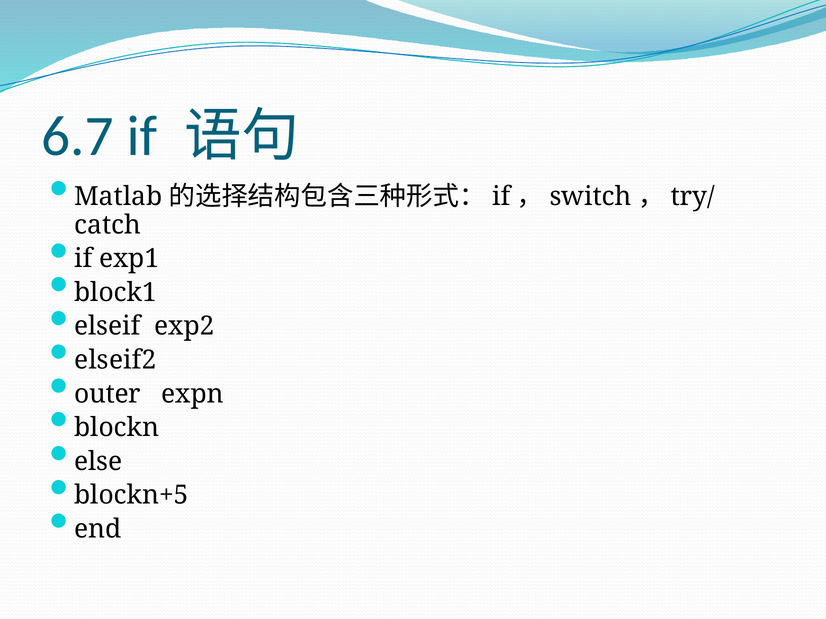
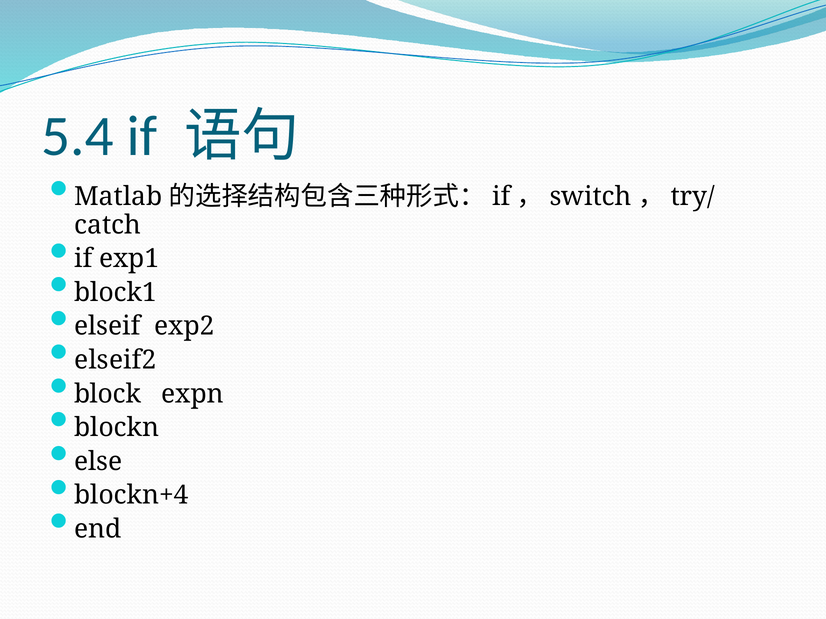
6.7: 6.7 -> 5.4
outer: outer -> block
blockn+5: blockn+5 -> blockn+4
